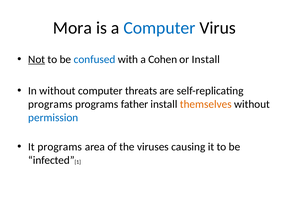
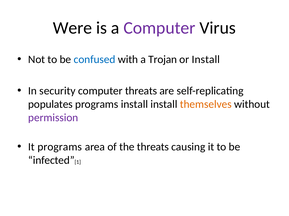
Mora: Mora -> Were
Computer at (159, 28) colour: blue -> purple
Not underline: present -> none
Cohen: Cohen -> Trojan
In without: without -> security
programs at (50, 105): programs -> populates
programs father: father -> install
permission colour: blue -> purple
the viruses: viruses -> threats
